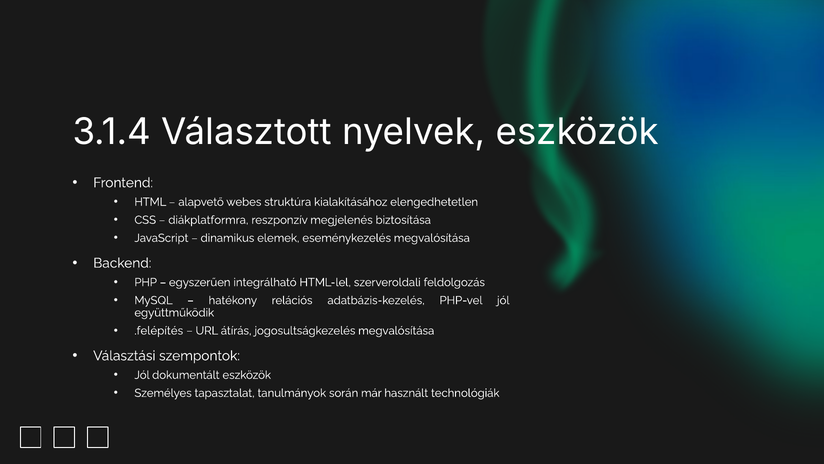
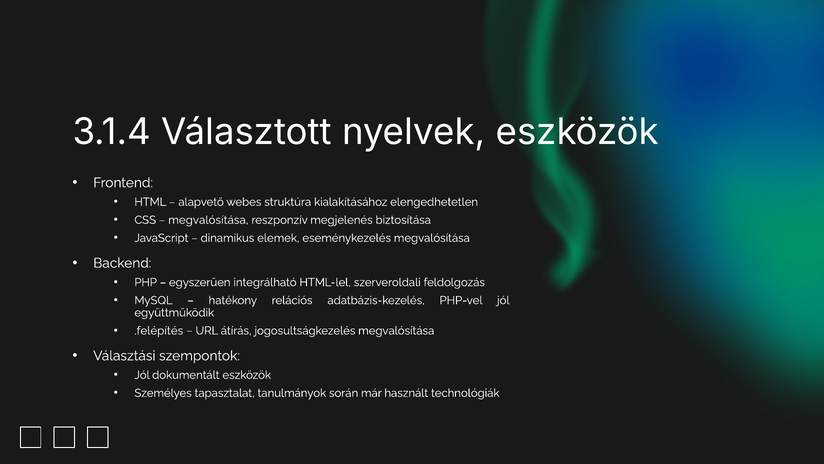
diákplatformra at (208, 220): diákplatformra -> megvalósítása
